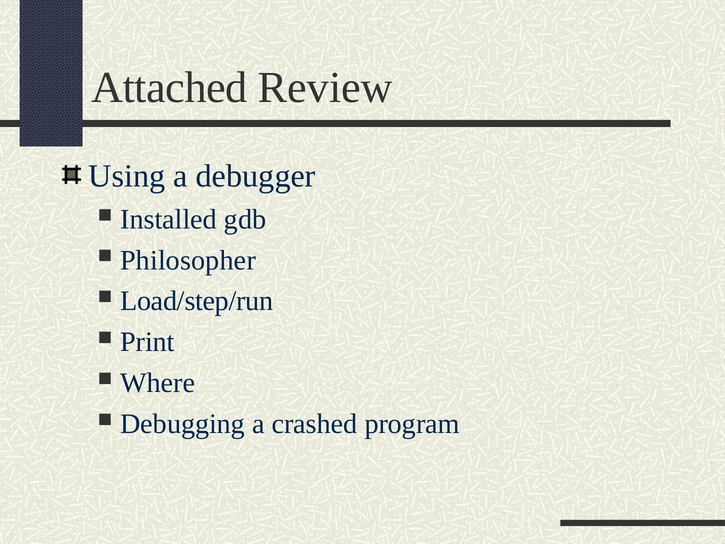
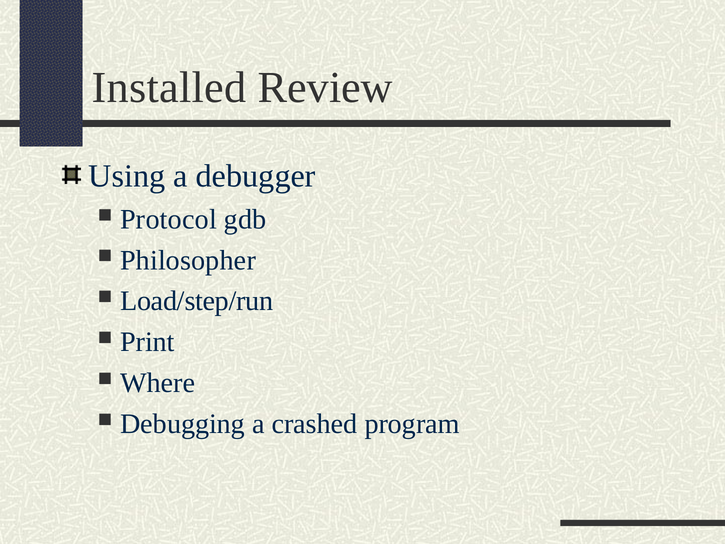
Attached: Attached -> Installed
Installed: Installed -> Protocol
